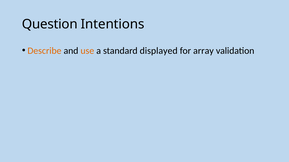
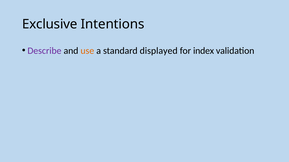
Question: Question -> Exclusive
Describe colour: orange -> purple
array: array -> index
